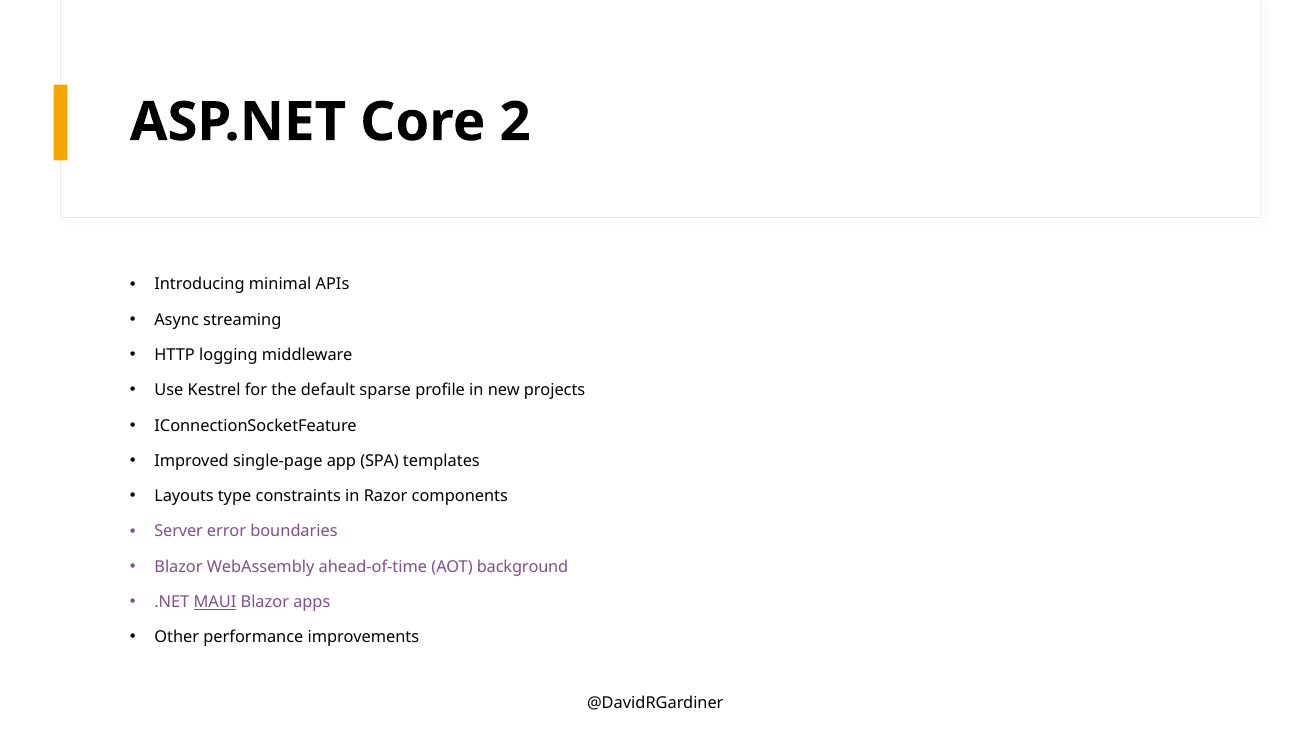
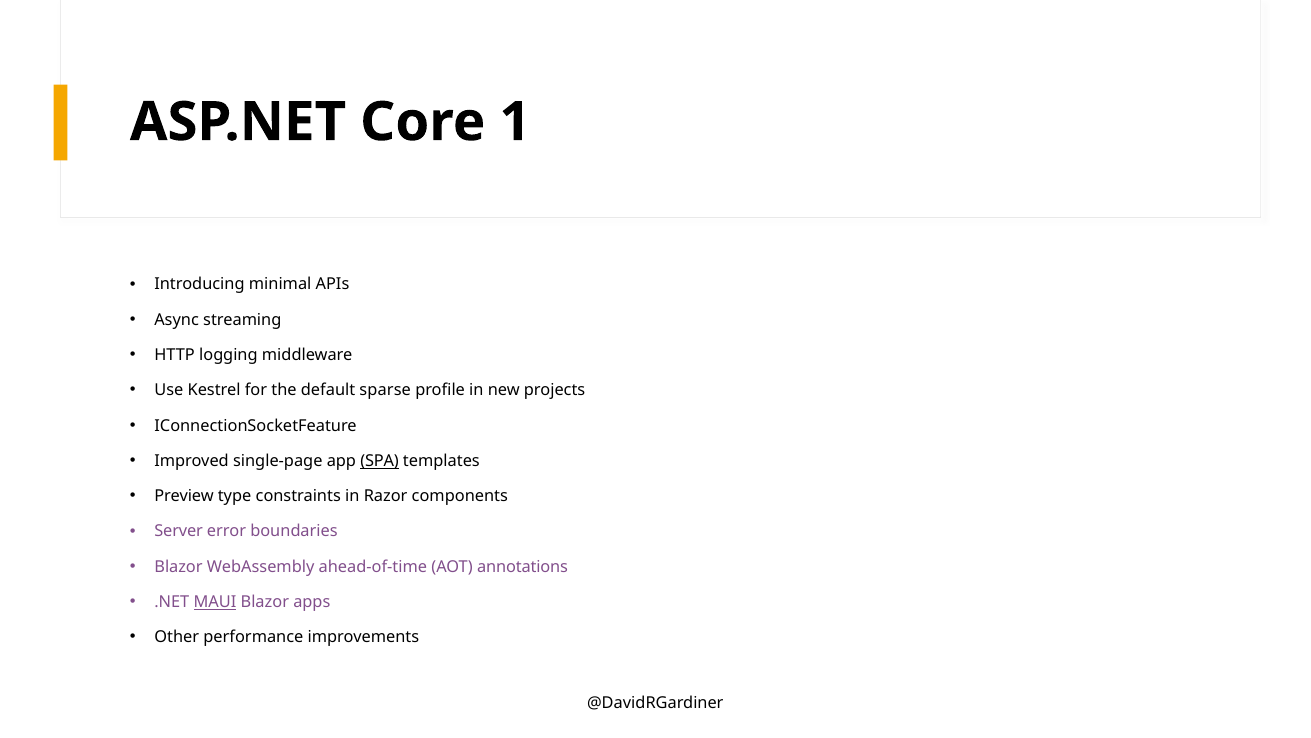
2: 2 -> 1
SPA underline: none -> present
Layouts: Layouts -> Preview
background: background -> annotations
